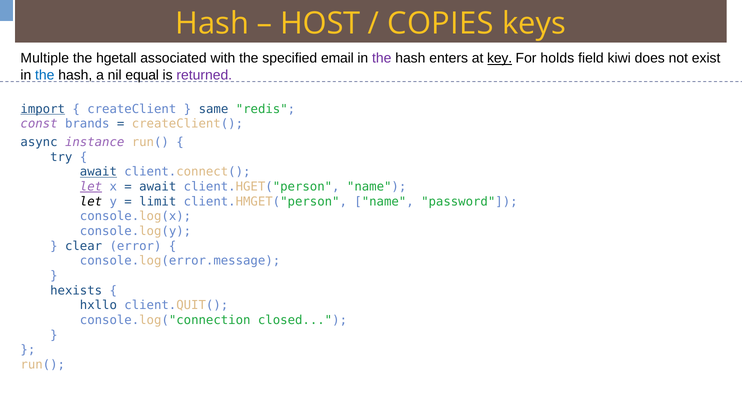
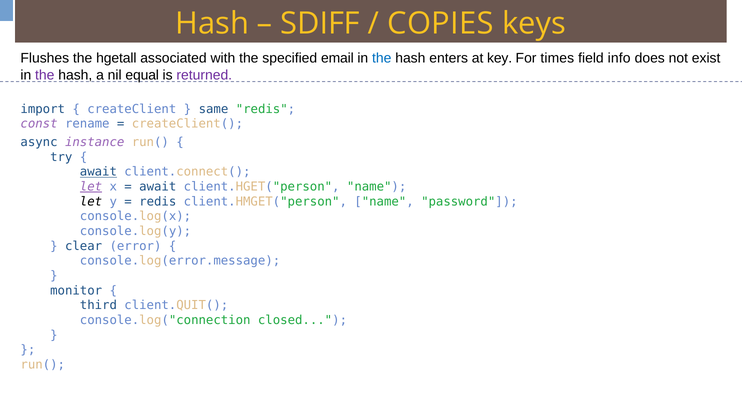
HOST: HOST -> SDIFF
Multiple: Multiple -> Flushes
the at (382, 58) colour: purple -> blue
key underline: present -> none
holds: holds -> times
kiwi: kiwi -> info
the at (45, 75) colour: blue -> purple
import underline: present -> none
brands: brands -> rename
limit at (158, 202): limit -> redis
hexists: hexists -> monitor
hxllo: hxllo -> third
